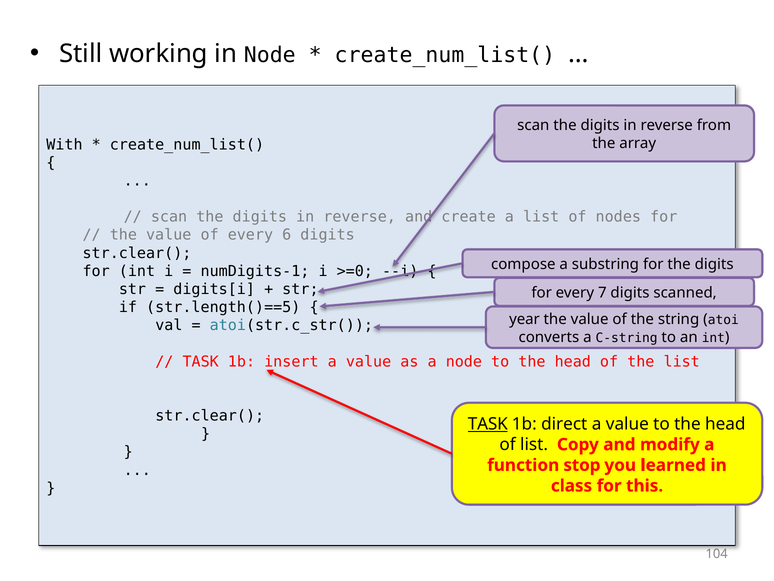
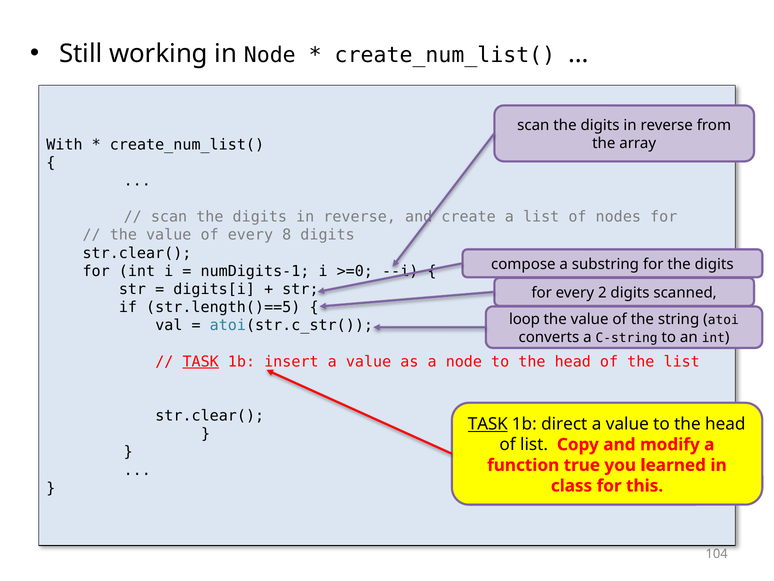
6: 6 -> 8
7: 7 -> 2
year: year -> loop
TASK at (201, 361) underline: none -> present
stop: stop -> true
